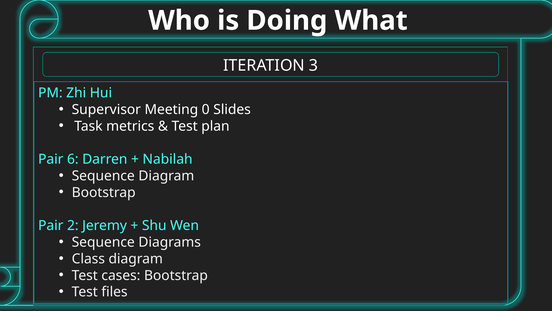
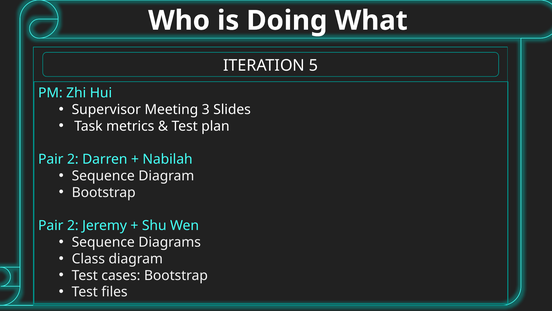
3: 3 -> 5
0: 0 -> 3
6 at (73, 159): 6 -> 2
